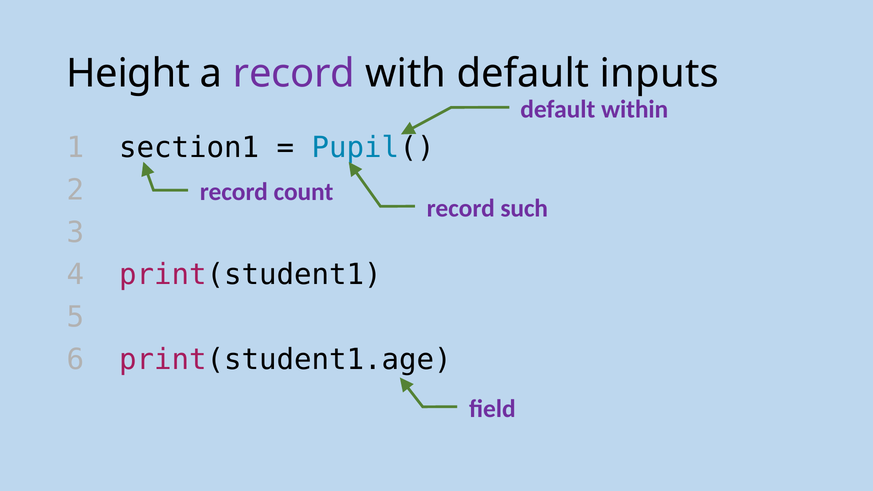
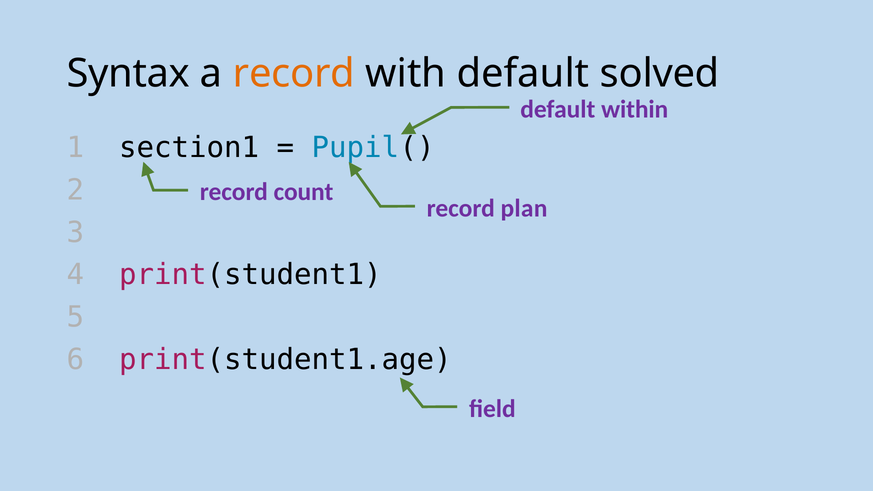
Height: Height -> Syntax
record at (294, 73) colour: purple -> orange
inputs: inputs -> solved
such: such -> plan
